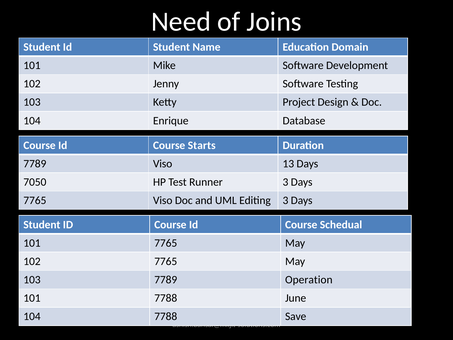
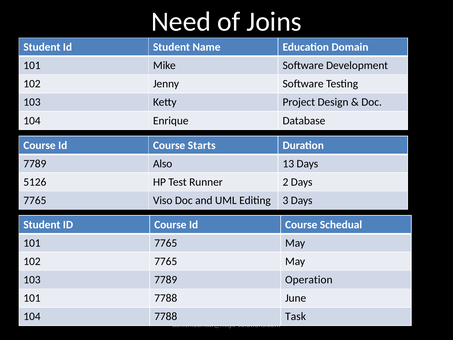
7789 Viso: Viso -> Also
7050: 7050 -> 5126
Runner 3: 3 -> 2
Save: Save -> Task
